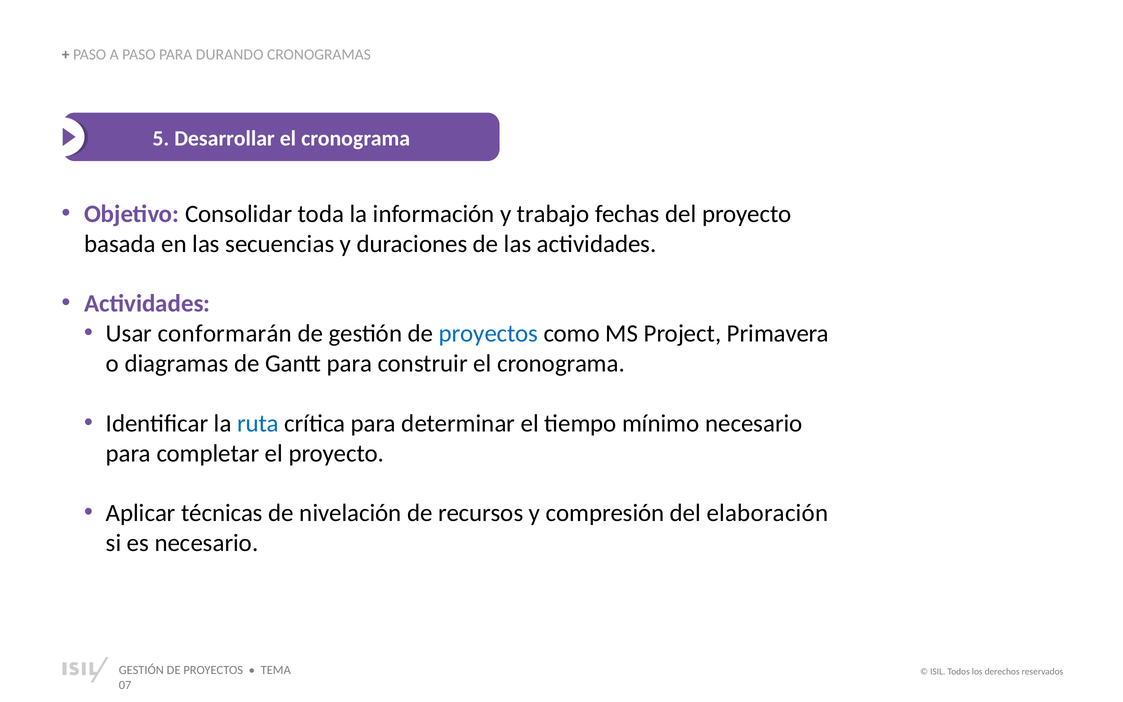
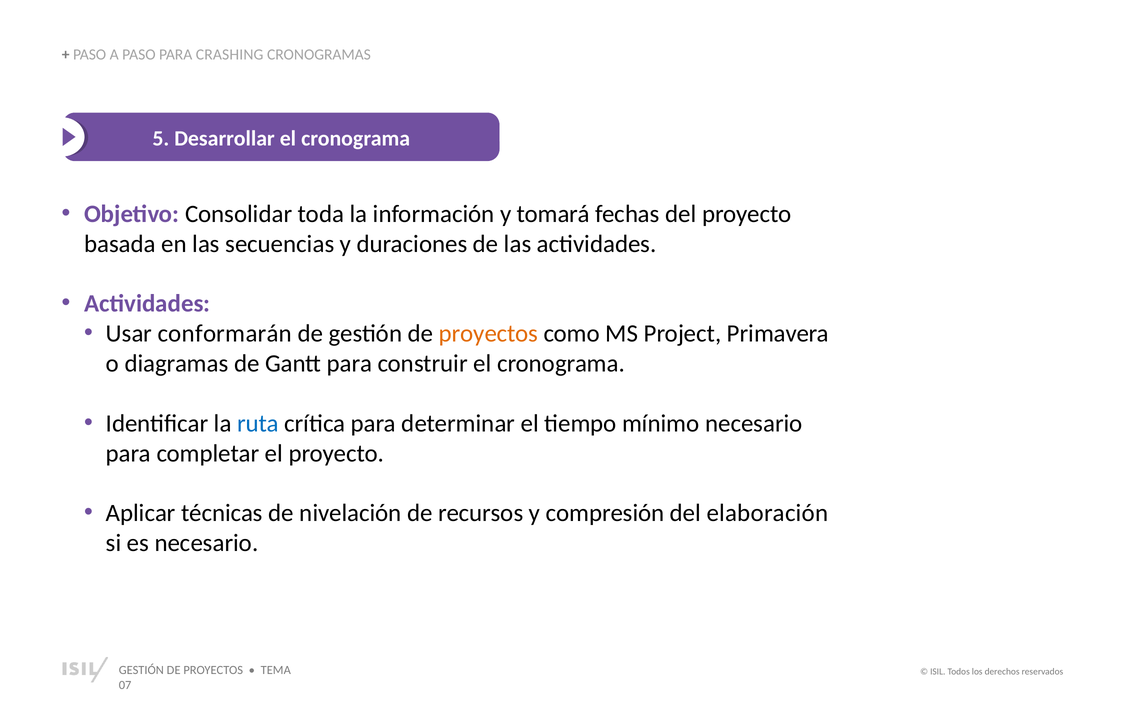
DURANDO: DURANDO -> CRASHING
trabajo: trabajo -> tomará
proyectos at (489, 334) colour: blue -> orange
